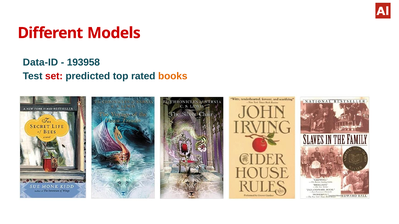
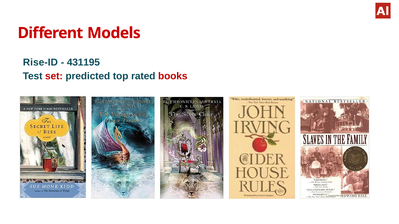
Data-ID: Data-ID -> Rise-ID
193958: 193958 -> 431195
books colour: orange -> red
